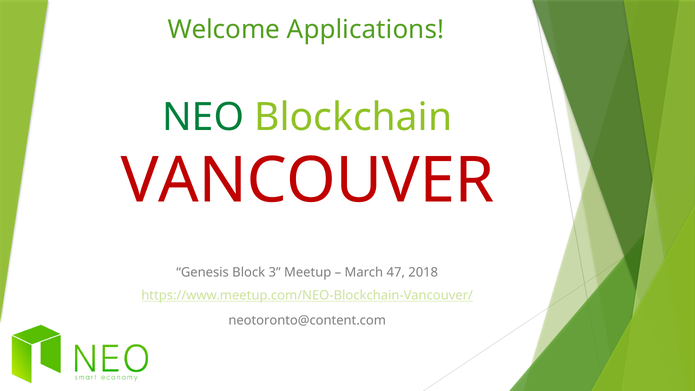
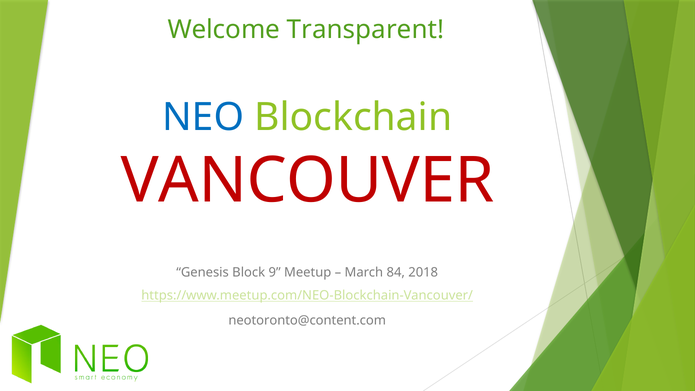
Applications: Applications -> Transparent
NEO colour: green -> blue
3: 3 -> 9
47: 47 -> 84
